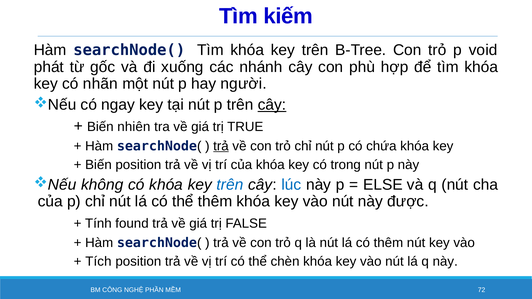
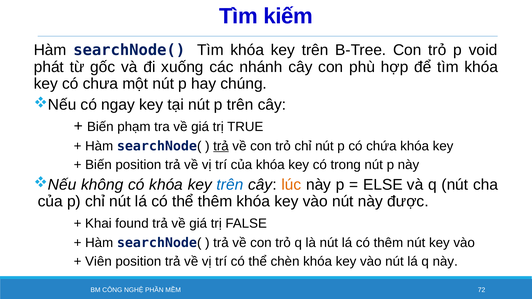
nhãn: nhãn -> chưa
người: người -> chúng
cây at (272, 105) underline: present -> none
nhiên: nhiên -> phạm
lúc colour: blue -> orange
Tính: Tính -> Khai
Tích: Tích -> Viên
